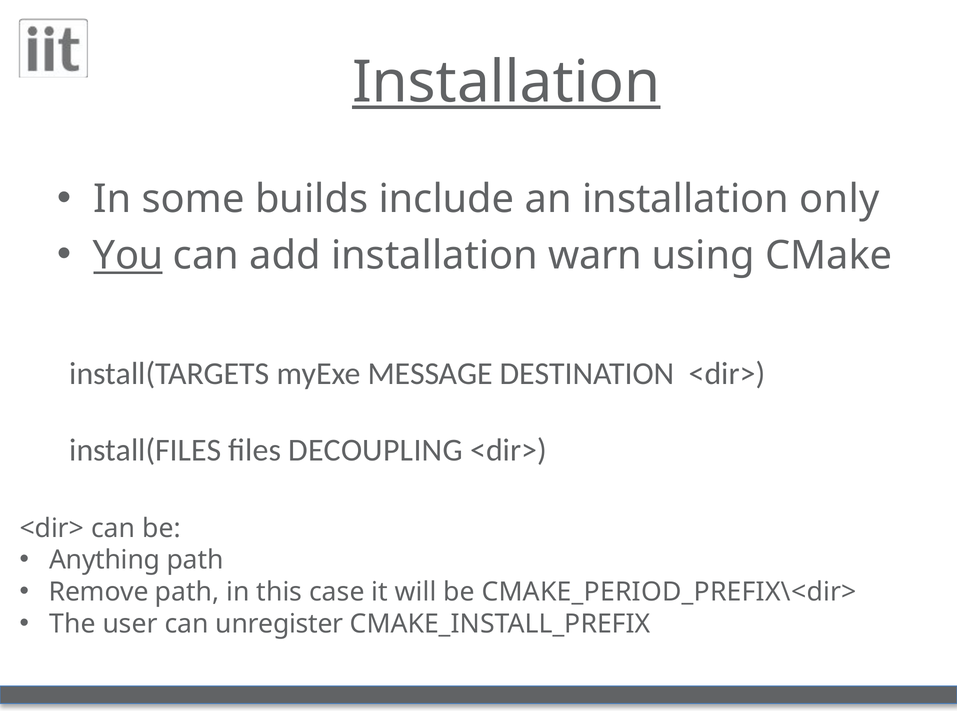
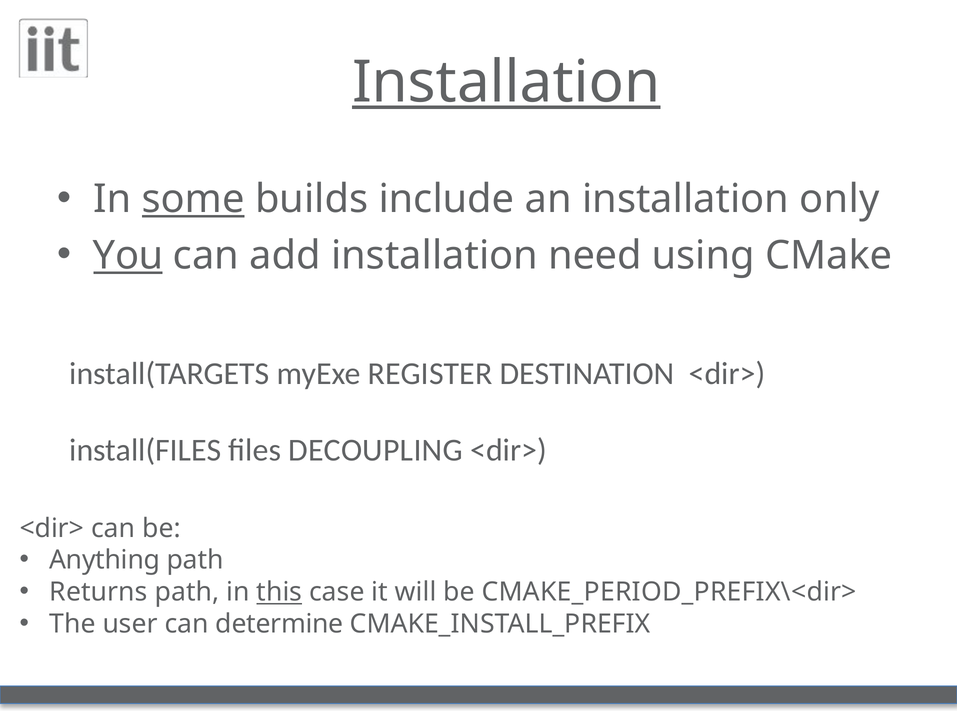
some underline: none -> present
warn: warn -> need
MESSAGE: MESSAGE -> REGISTER
Remove: Remove -> Returns
this underline: none -> present
unregister: unregister -> determine
